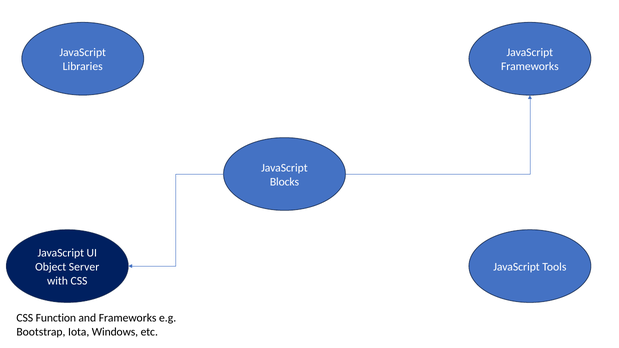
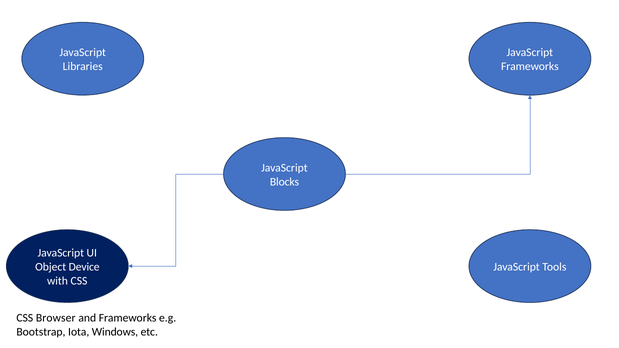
Server: Server -> Device
Function: Function -> Browser
